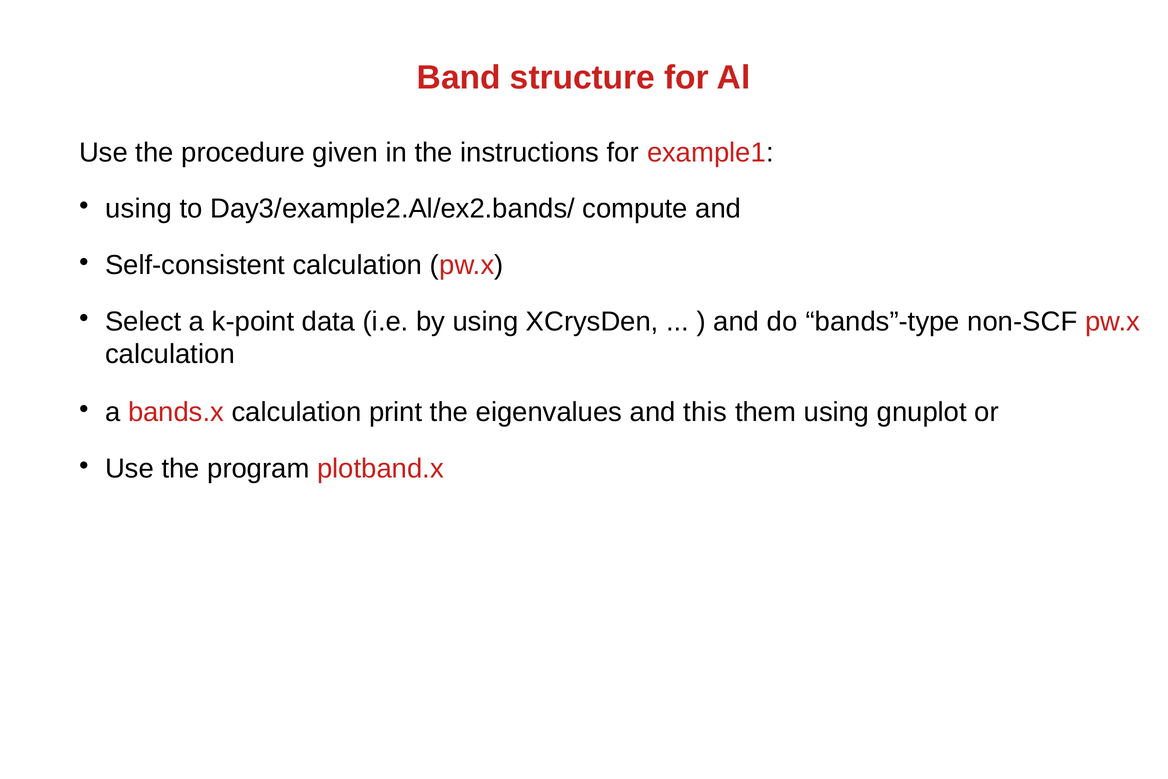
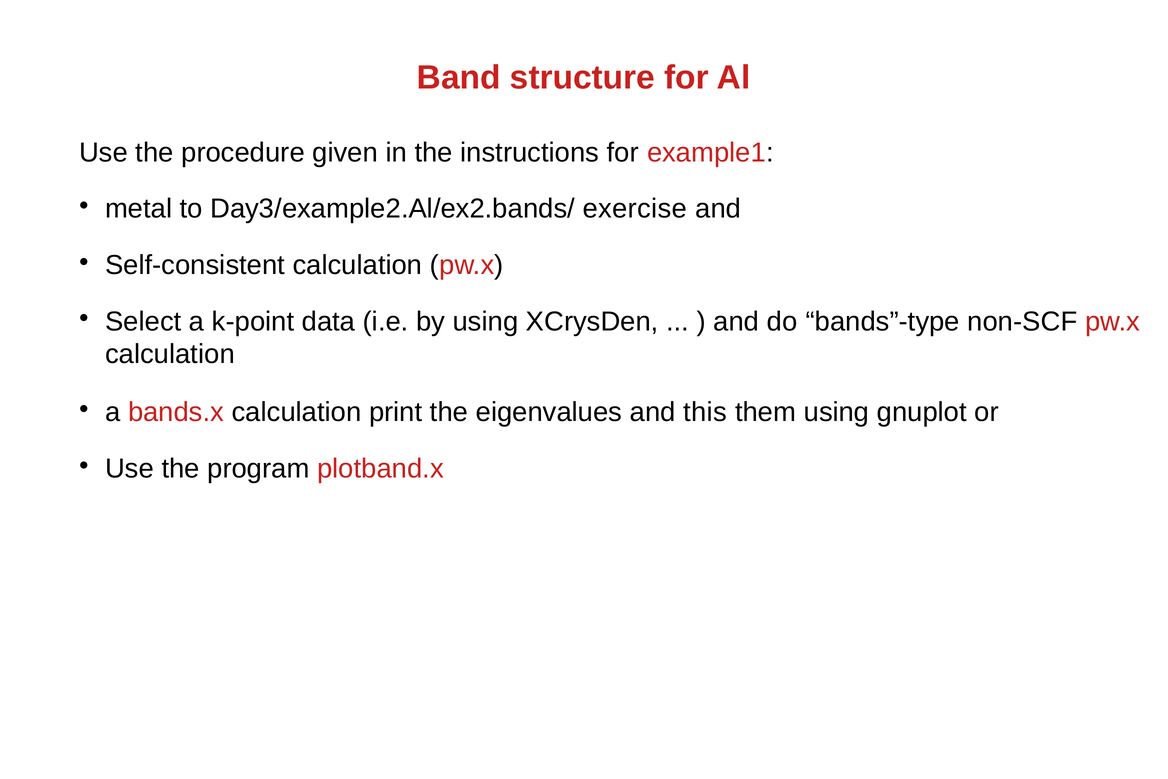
using at (139, 209): using -> metal
compute: compute -> exercise
